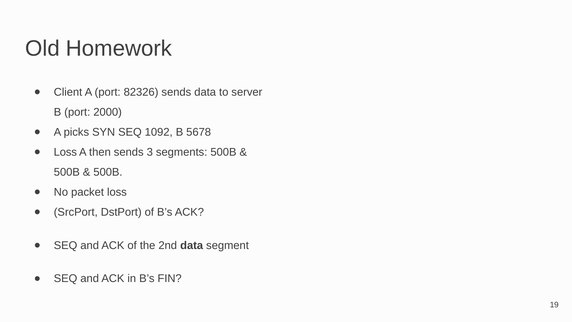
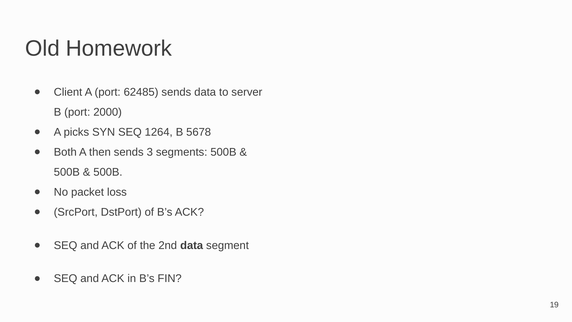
82326: 82326 -> 62485
1092: 1092 -> 1264
Loss at (65, 152): Loss -> Both
